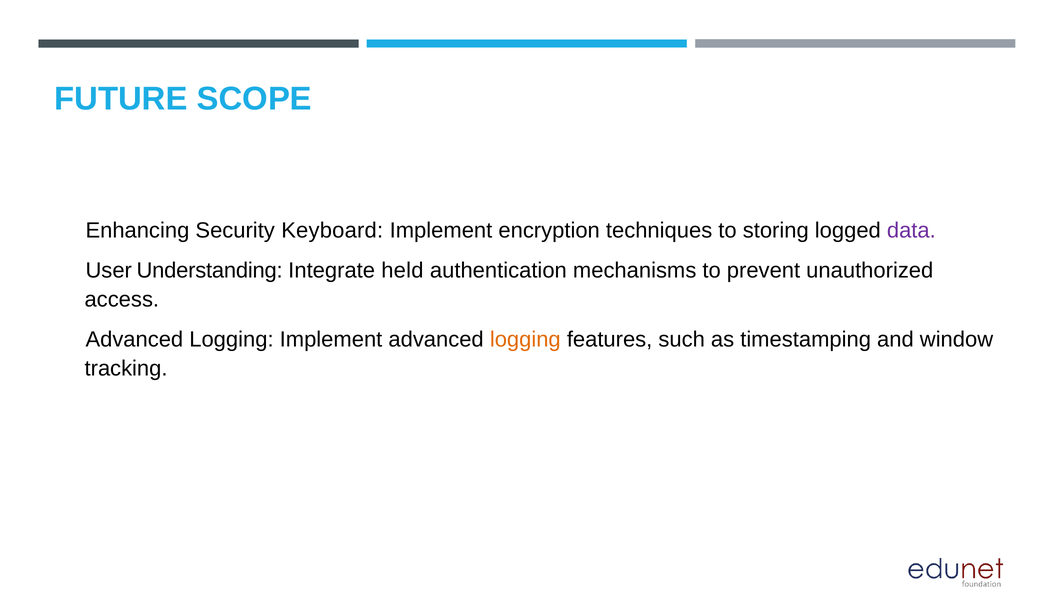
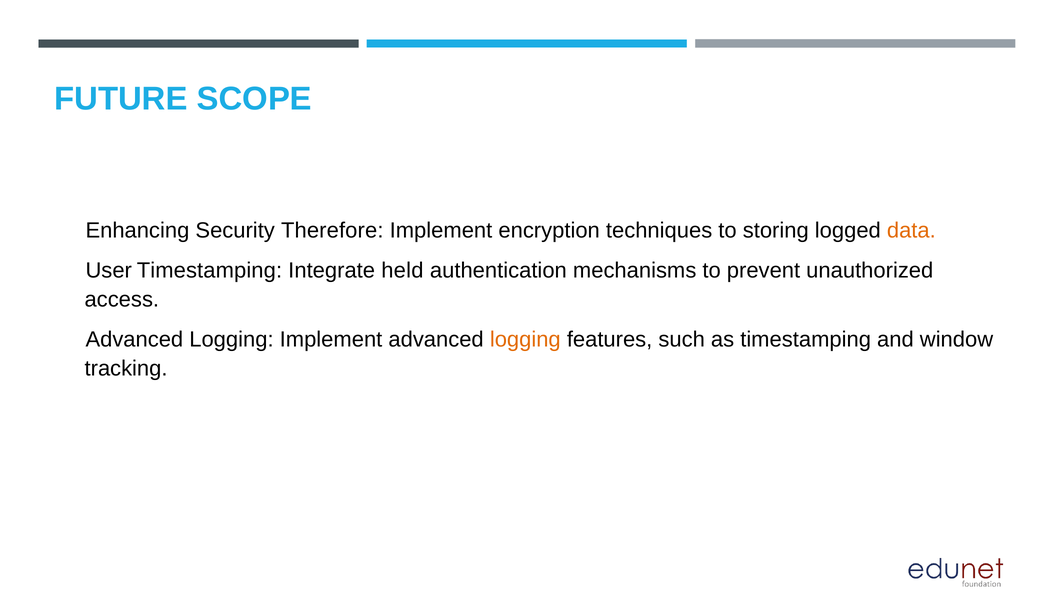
Keyboard: Keyboard -> Therefore
data colour: purple -> orange
Understanding at (210, 270): Understanding -> Timestamping
